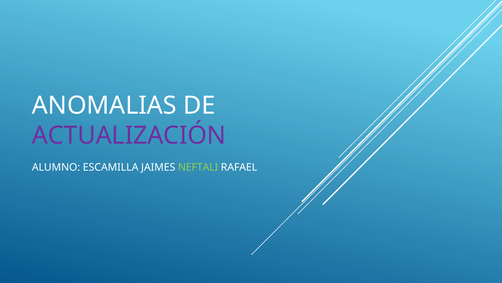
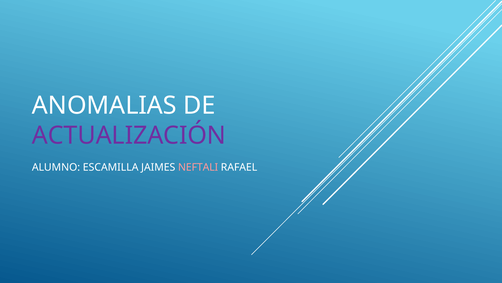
NEFTALI colour: light green -> pink
